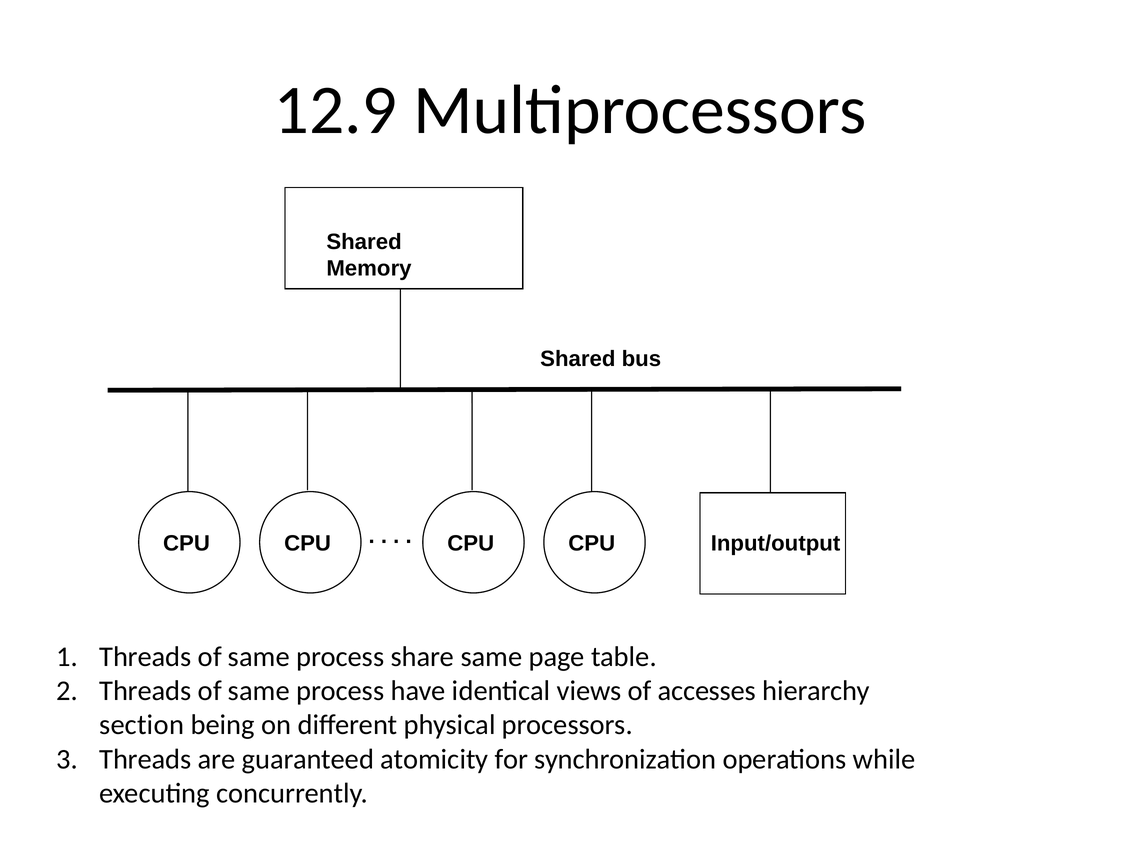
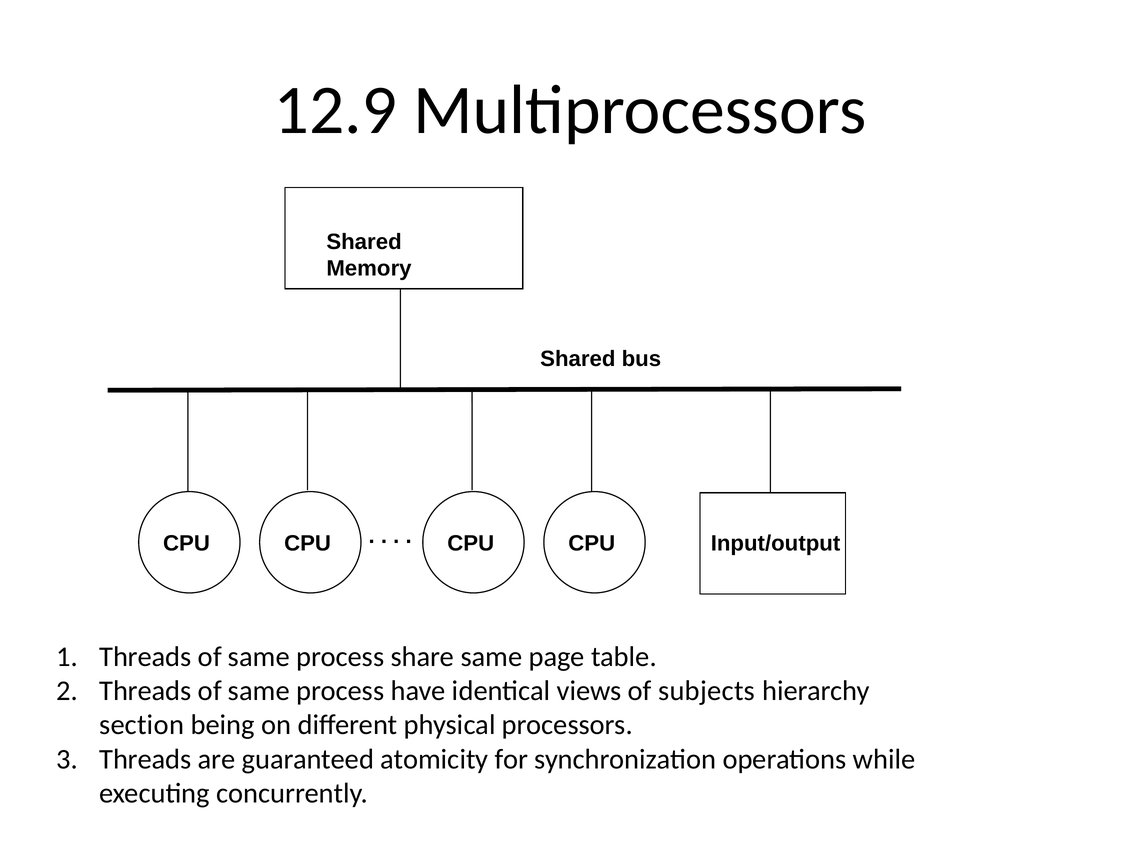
accesses: accesses -> subjects
